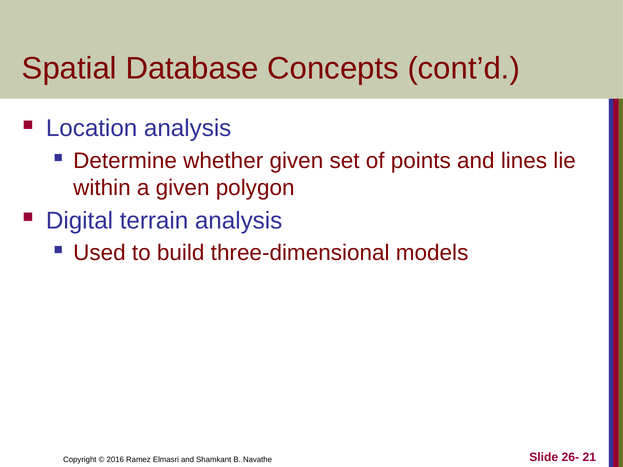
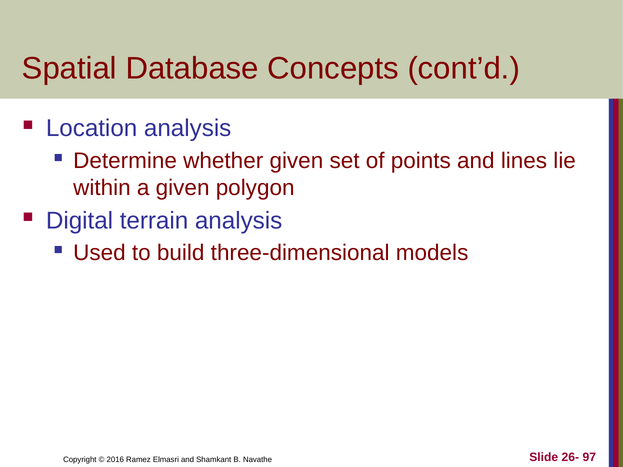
21: 21 -> 97
